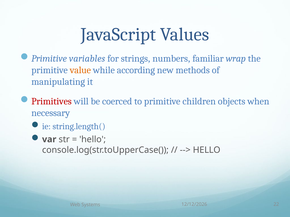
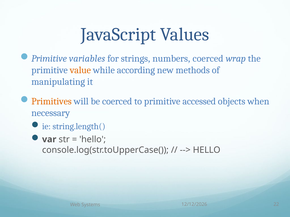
numbers familiar: familiar -> coerced
Primitives colour: red -> orange
children: children -> accessed
